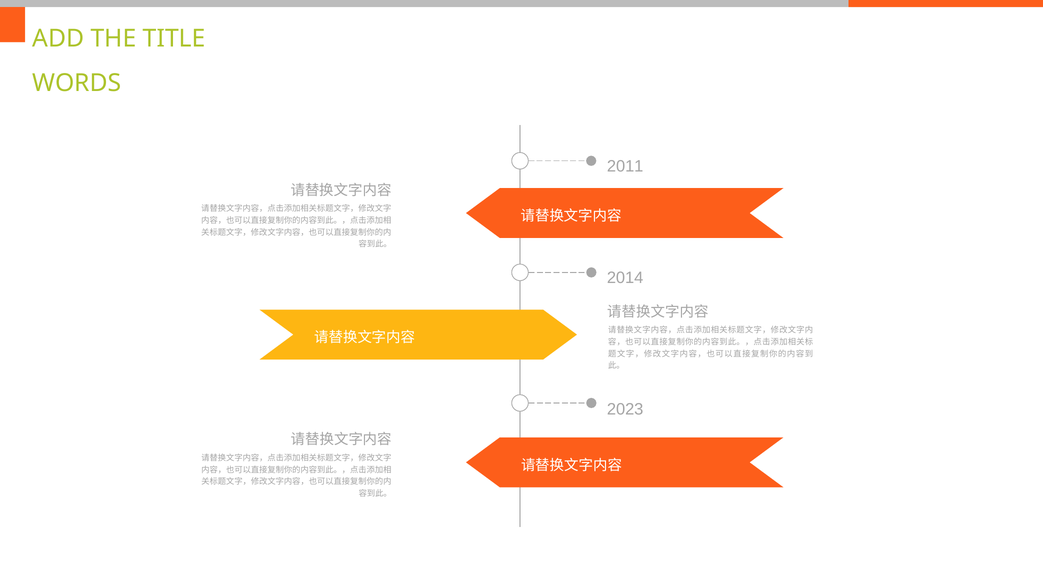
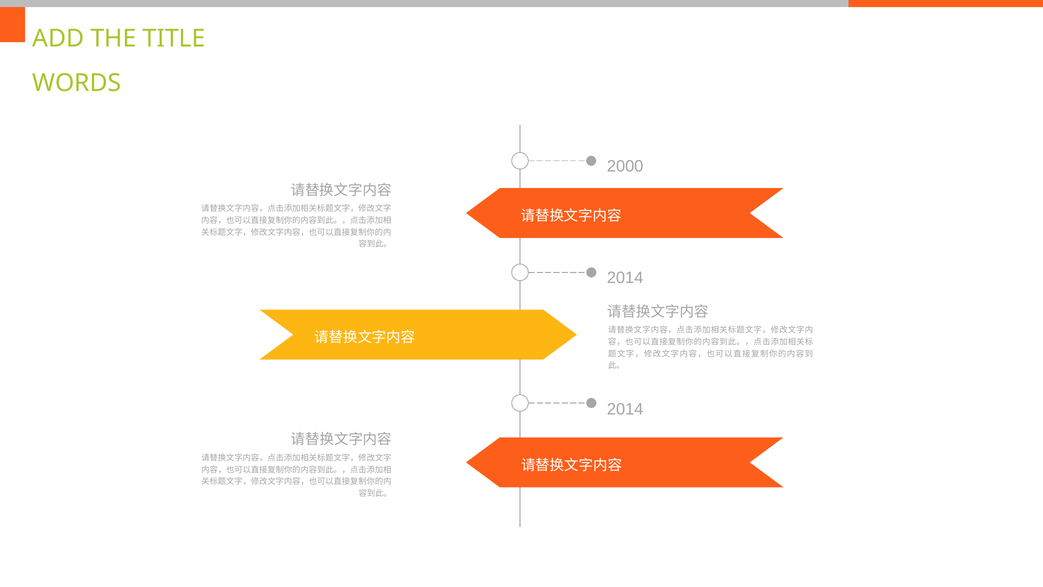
2011: 2011 -> 2000
2023 at (625, 409): 2023 -> 2014
